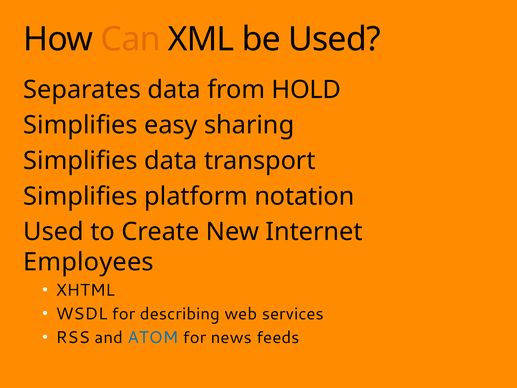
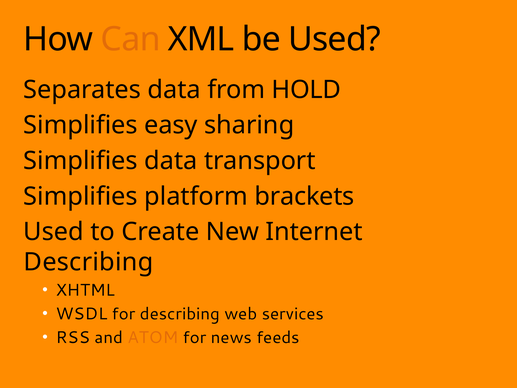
notation: notation -> brackets
Employees at (89, 262): Employees -> Describing
ATOM colour: blue -> orange
